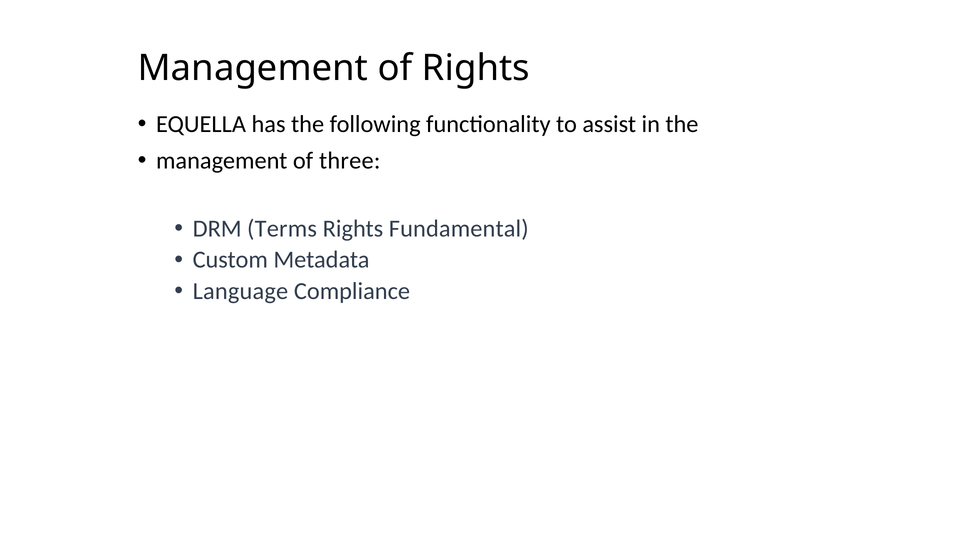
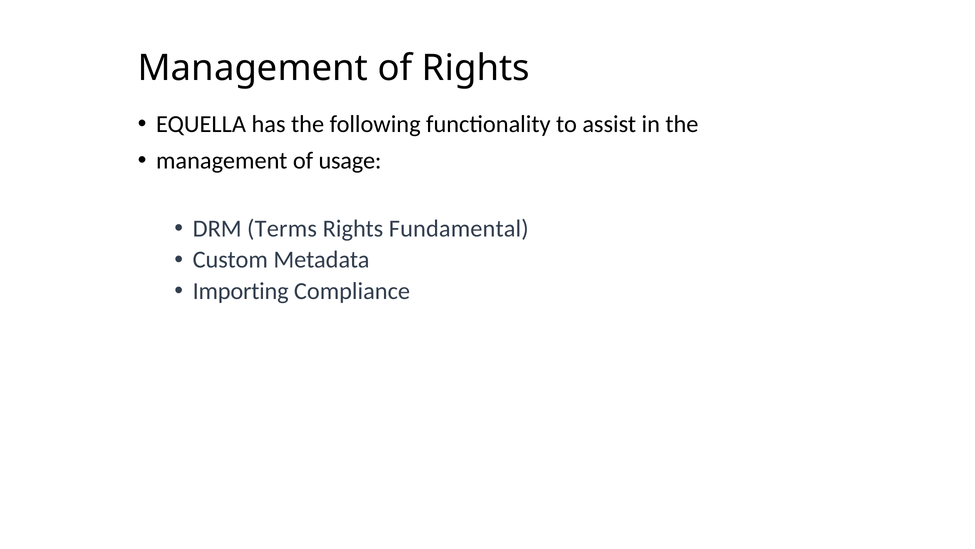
three: three -> usage
Language: Language -> Importing
